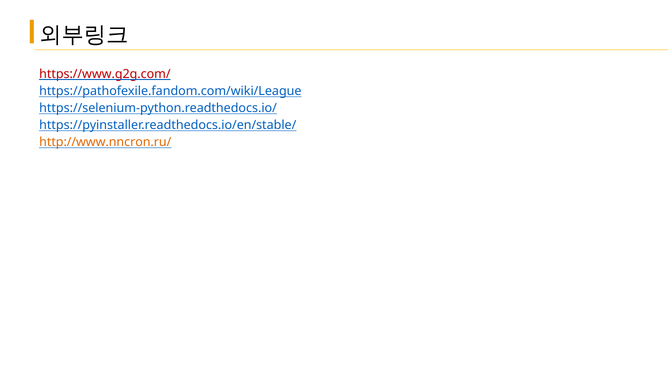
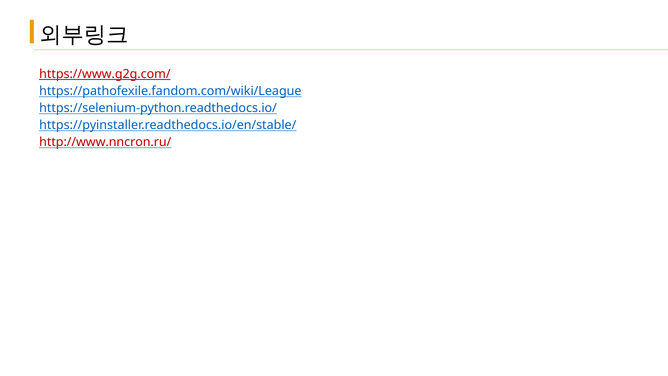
http://www.nncron.ru/ colour: orange -> red
